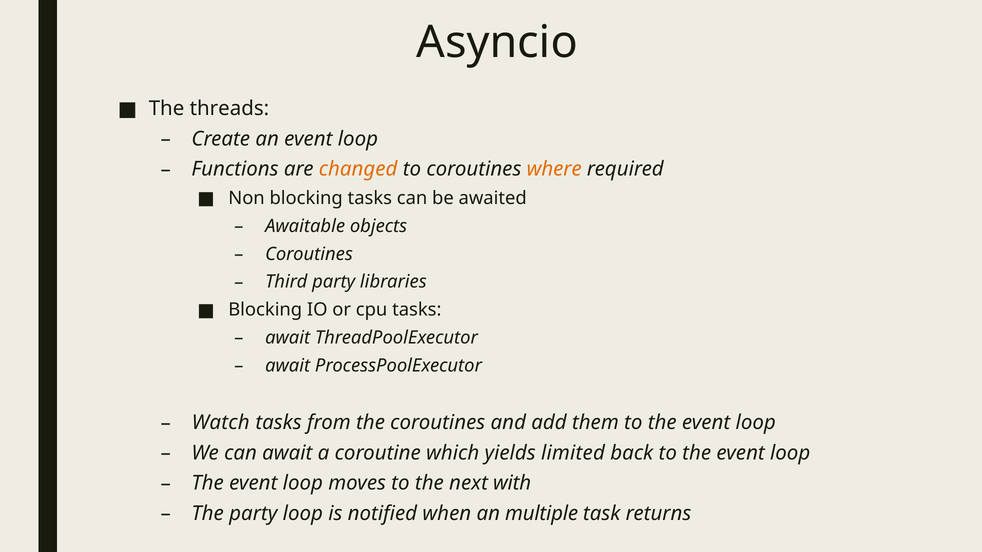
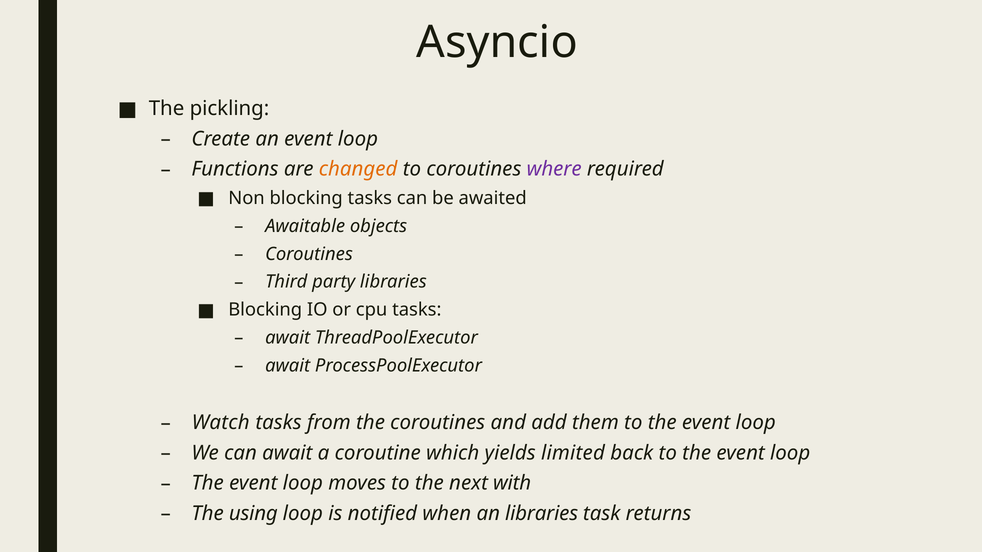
threads: threads -> pickling
where colour: orange -> purple
The party: party -> using
an multiple: multiple -> libraries
